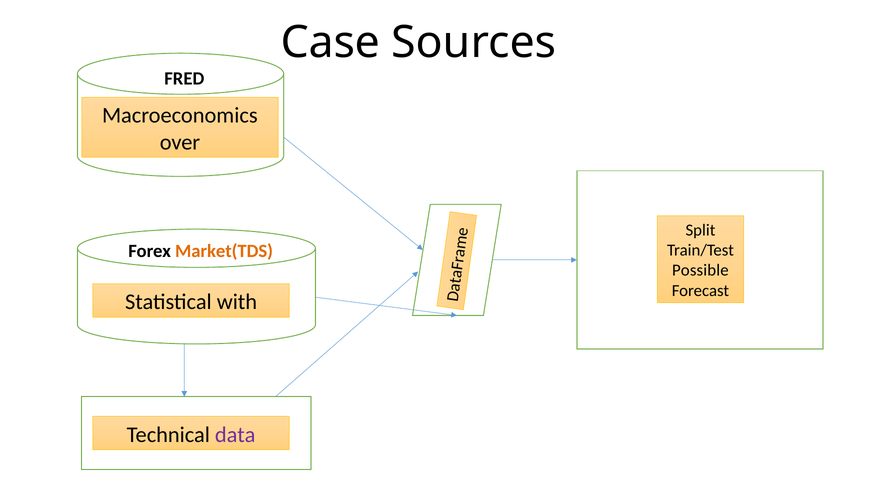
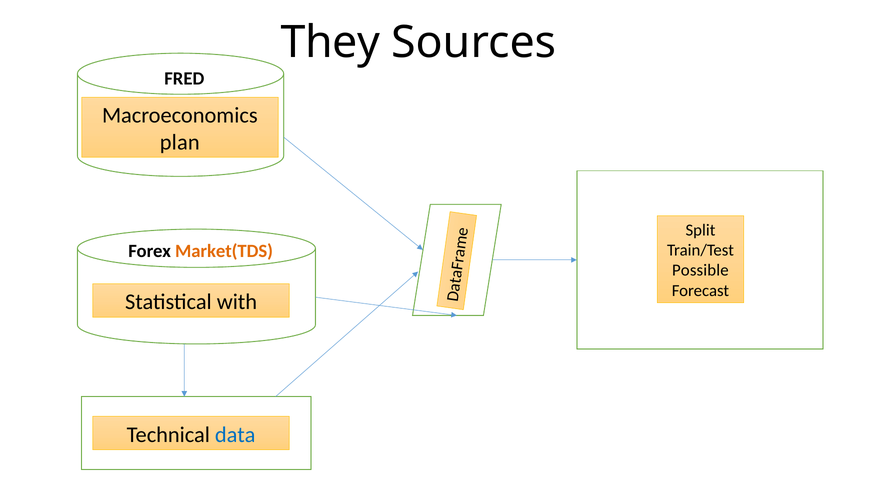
Case: Case -> They
over: over -> plan
data colour: purple -> blue
